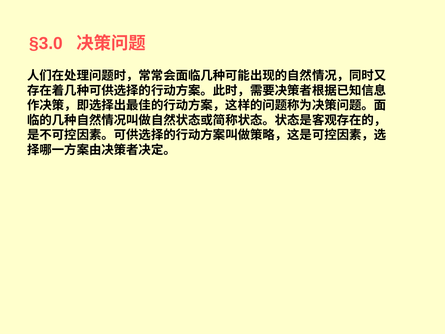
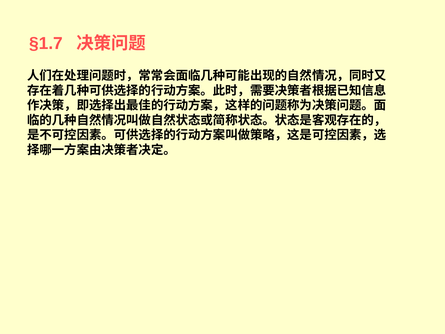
§3.0: §3.0 -> §1.7
